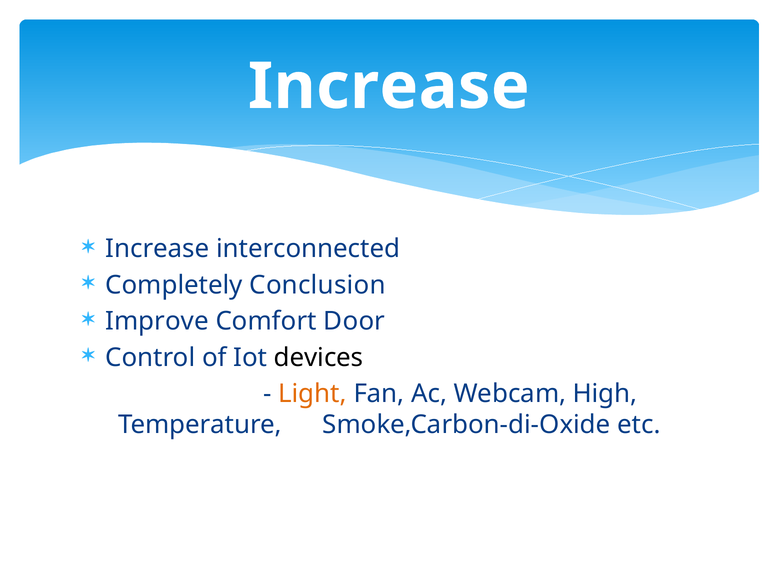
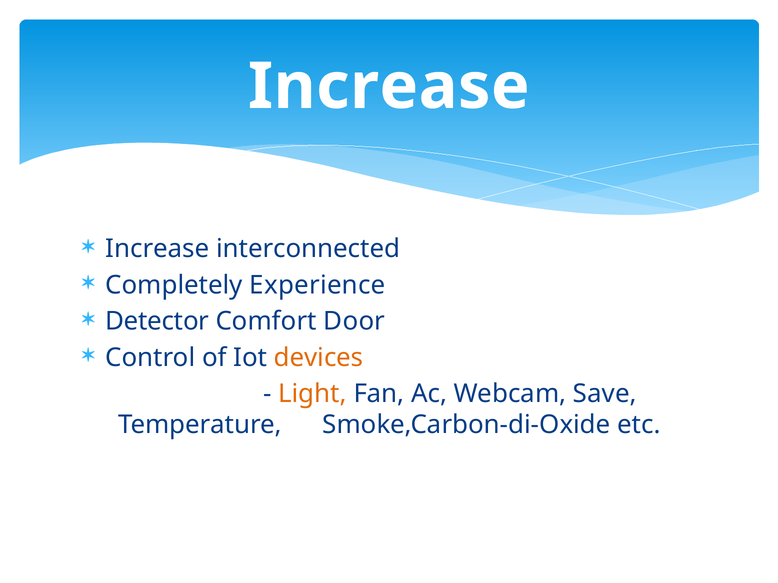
Conclusion: Conclusion -> Experience
Improve: Improve -> Detector
devices colour: black -> orange
High: High -> Save
